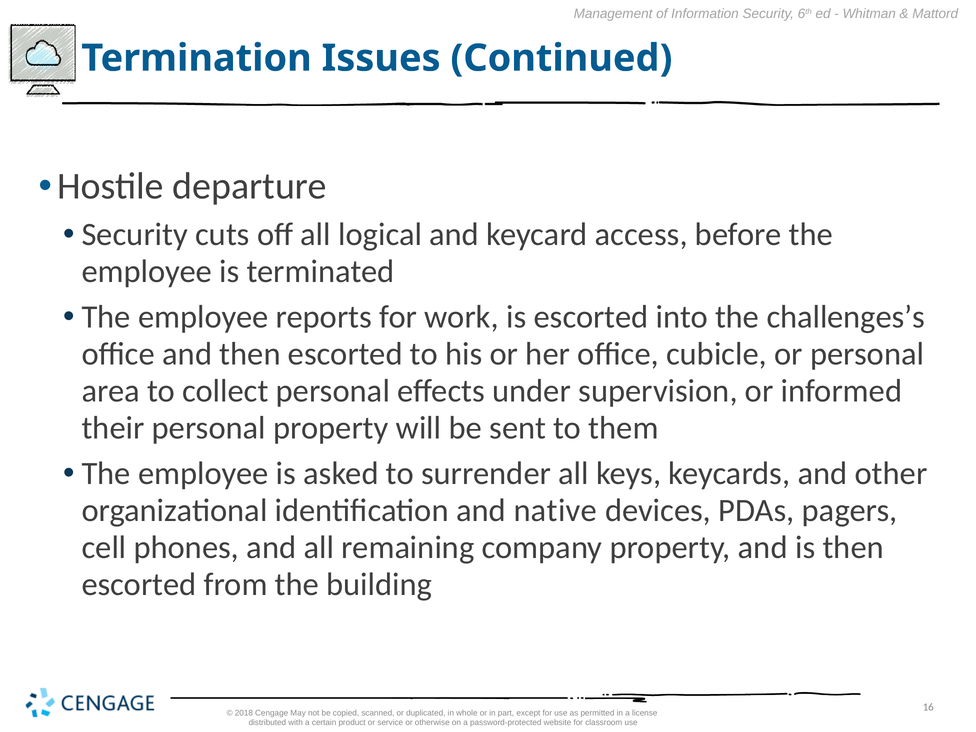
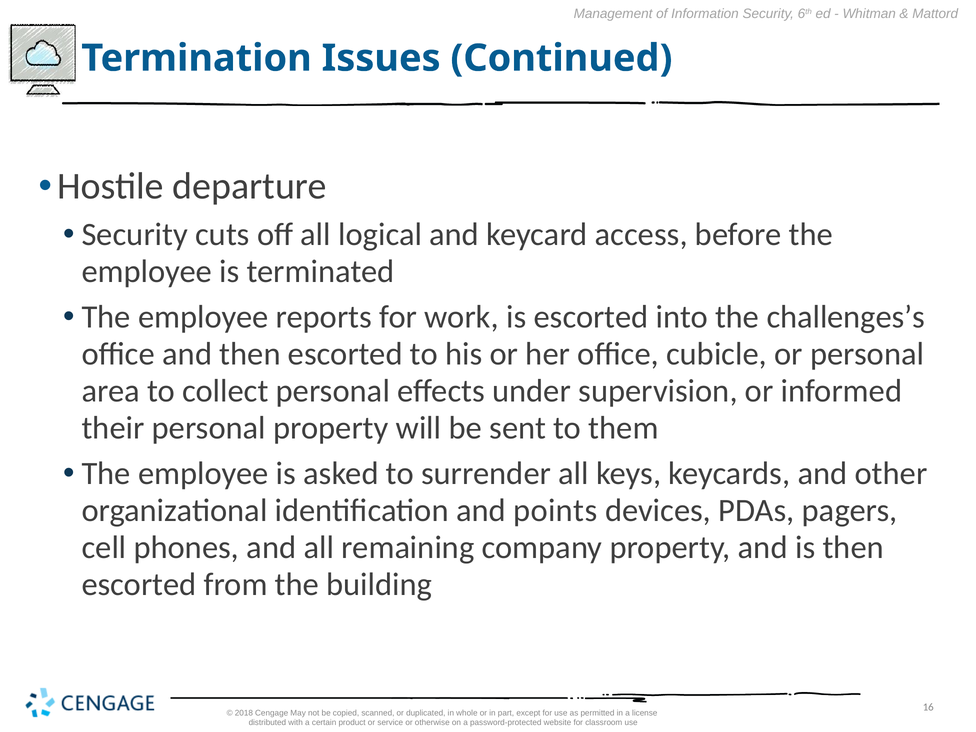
native: native -> points
